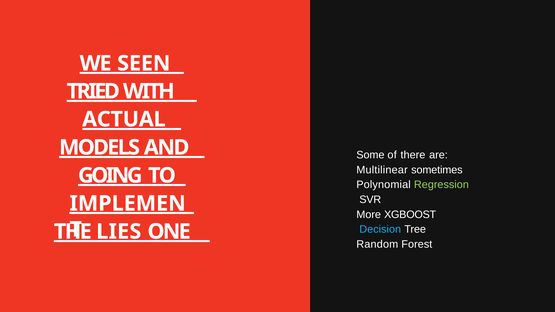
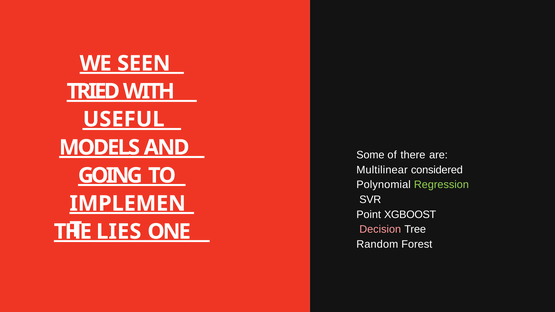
ACTUAL: ACTUAL -> USEFUL
sometimes: sometimes -> considered
More: More -> Point
Decision colour: light blue -> pink
